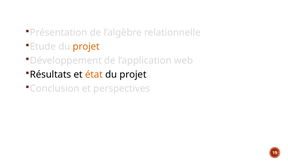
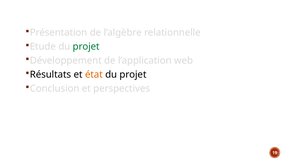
projet at (86, 47) colour: orange -> green
